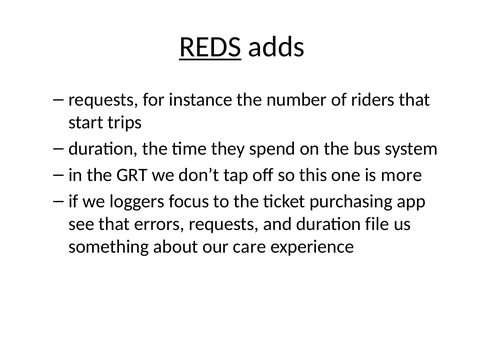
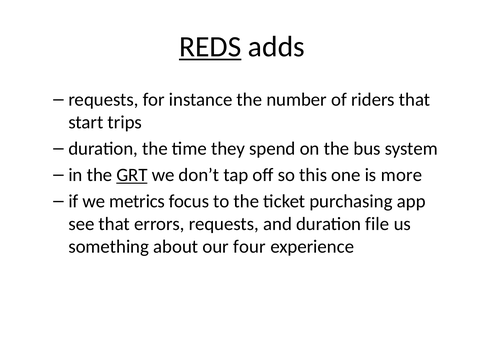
GRT underline: none -> present
loggers: loggers -> metrics
care: care -> four
